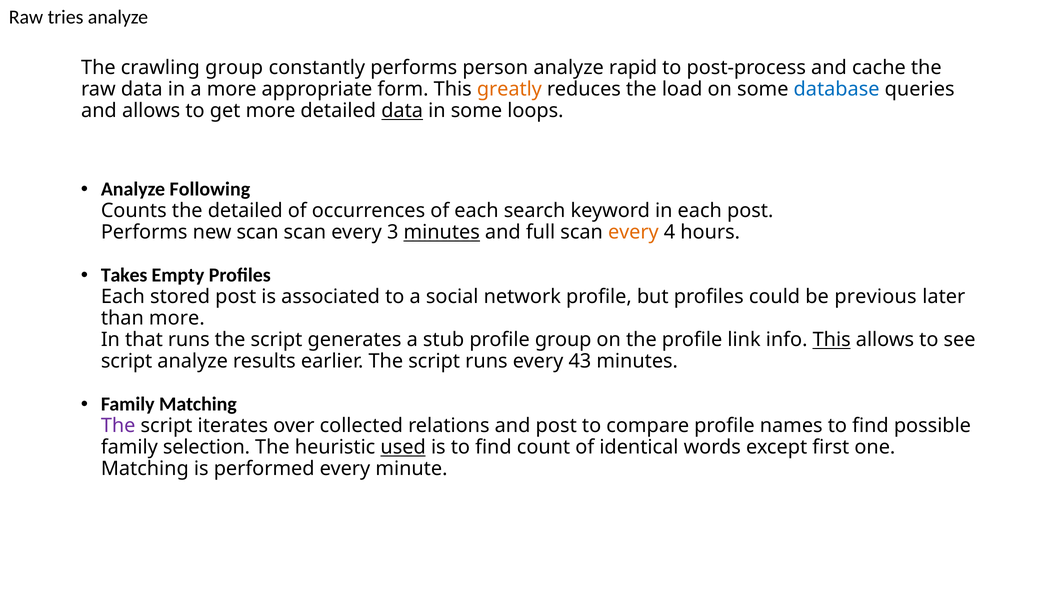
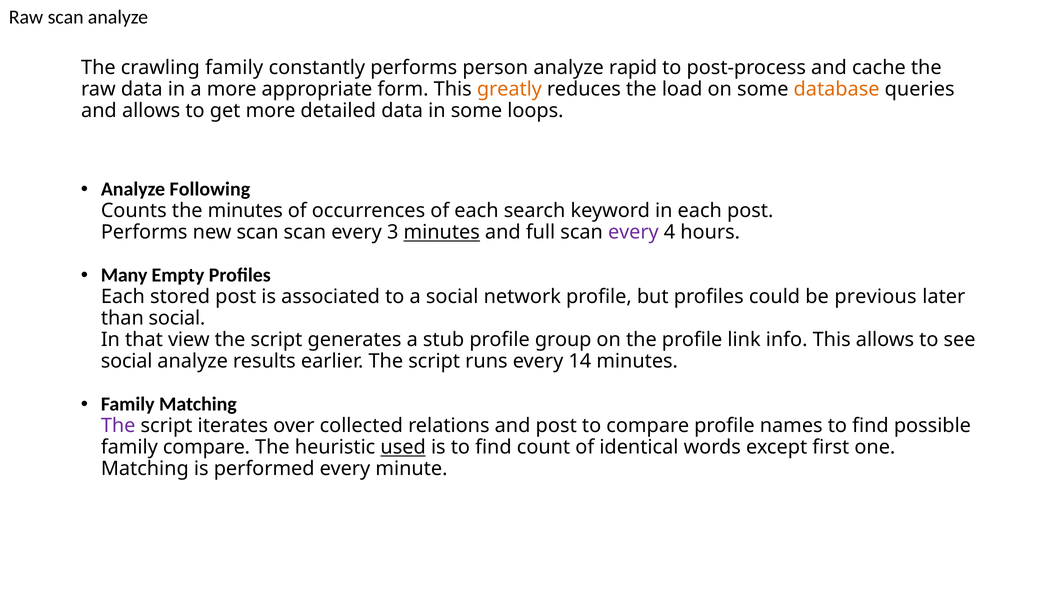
Raw tries: tries -> scan
crawling group: group -> family
database colour: blue -> orange
data at (402, 111) underline: present -> none
the detailed: detailed -> minutes
every at (633, 233) colour: orange -> purple
Takes: Takes -> Many
than more: more -> social
that runs: runs -> view
This at (832, 340) underline: present -> none
script at (127, 362): script -> social
43: 43 -> 14
family selection: selection -> compare
